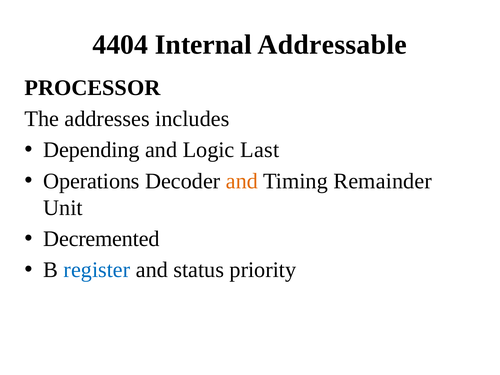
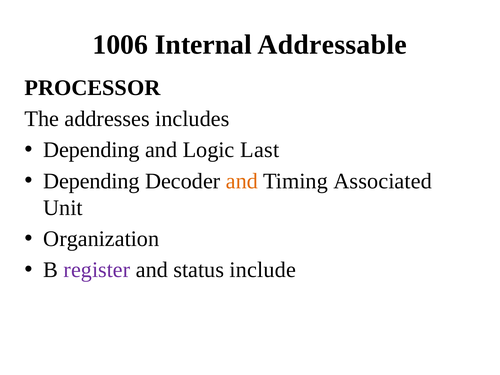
4404: 4404 -> 1006
Operations at (91, 181): Operations -> Depending
Remainder: Remainder -> Associated
Decremented: Decremented -> Organization
register colour: blue -> purple
priority: priority -> include
